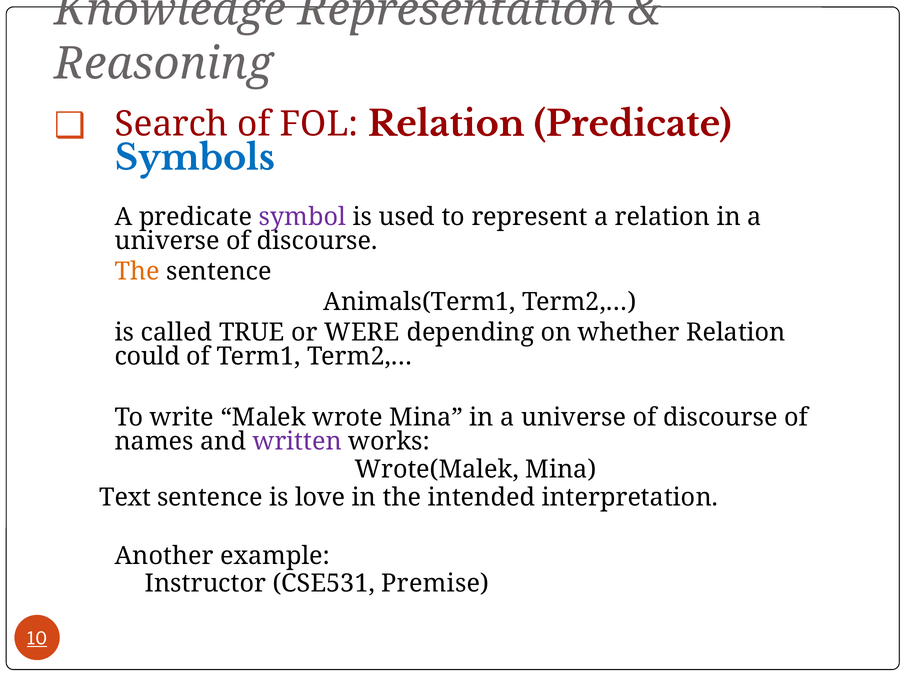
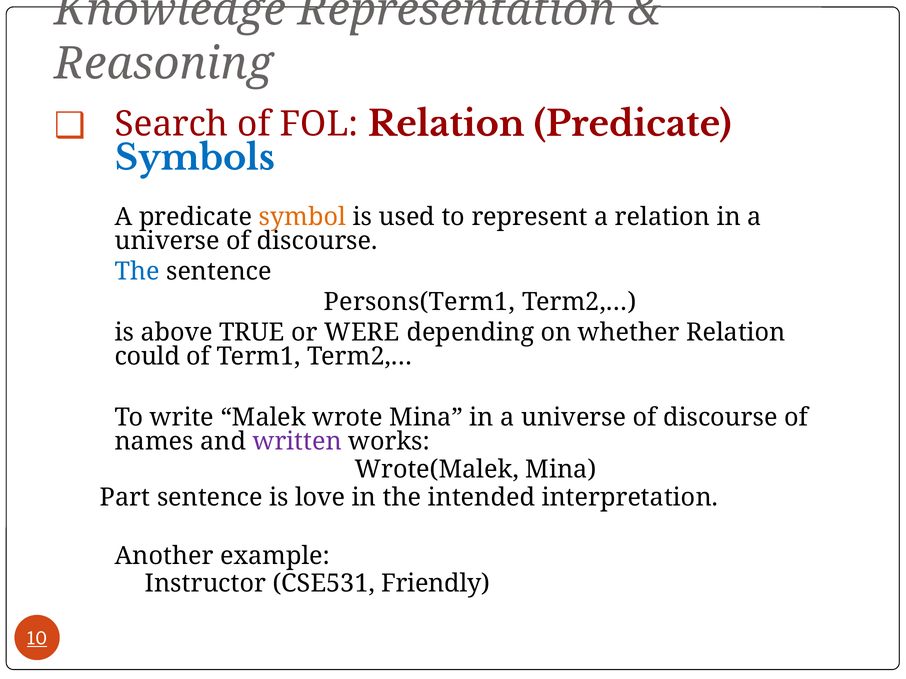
symbol colour: purple -> orange
The at (137, 272) colour: orange -> blue
Animals(Term1: Animals(Term1 -> Persons(Term1
called: called -> above
Text: Text -> Part
Premise: Premise -> Friendly
